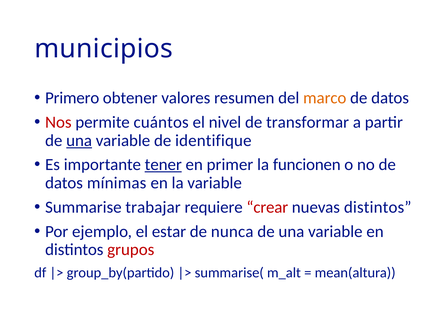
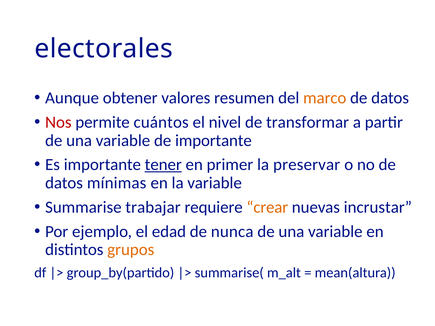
municipios: municipios -> electorales
Primero: Primero -> Aunque
una at (79, 141) underline: present -> none
de identifique: identifique -> importante
funcionen: funcionen -> preservar
crear colour: red -> orange
nuevas distintos: distintos -> incrustar
estar: estar -> edad
grupos colour: red -> orange
